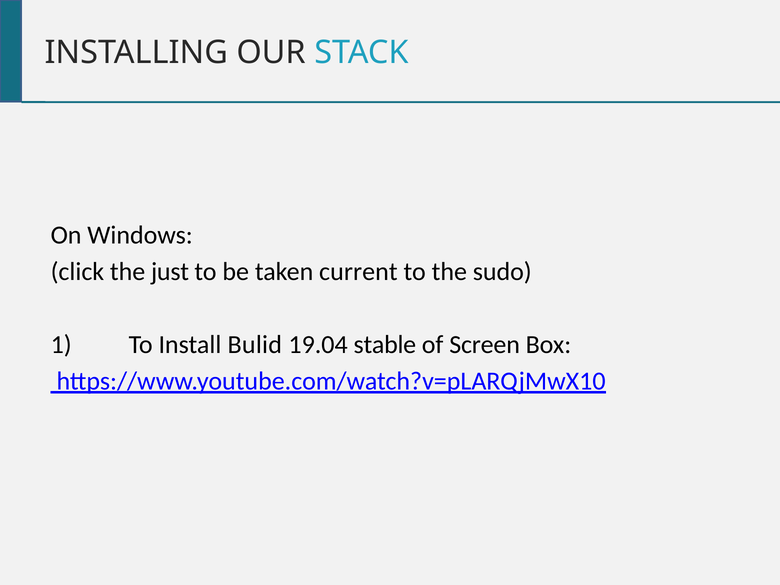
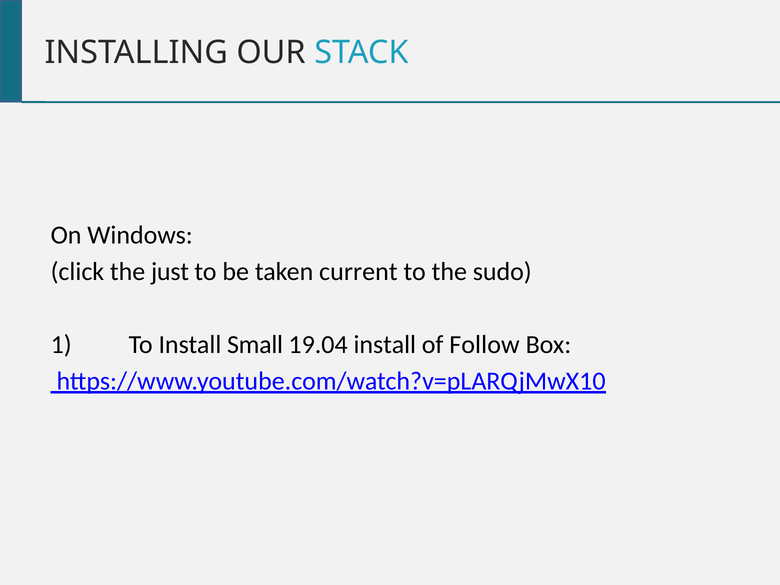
Bulid: Bulid -> Small
19.04 stable: stable -> install
Screen: Screen -> Follow
